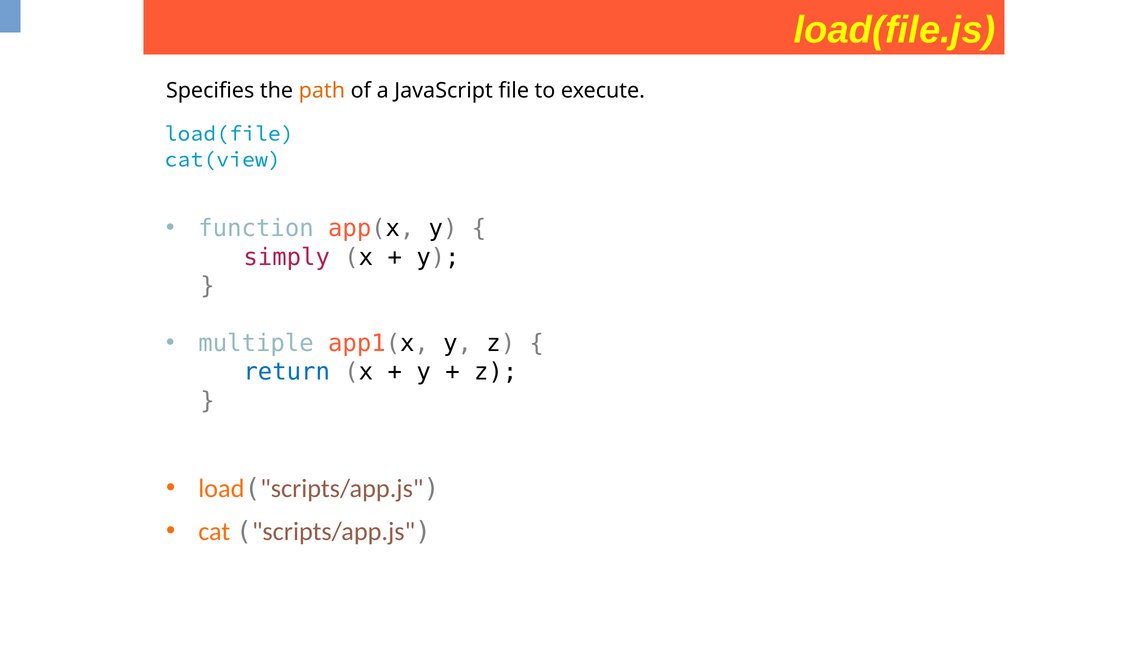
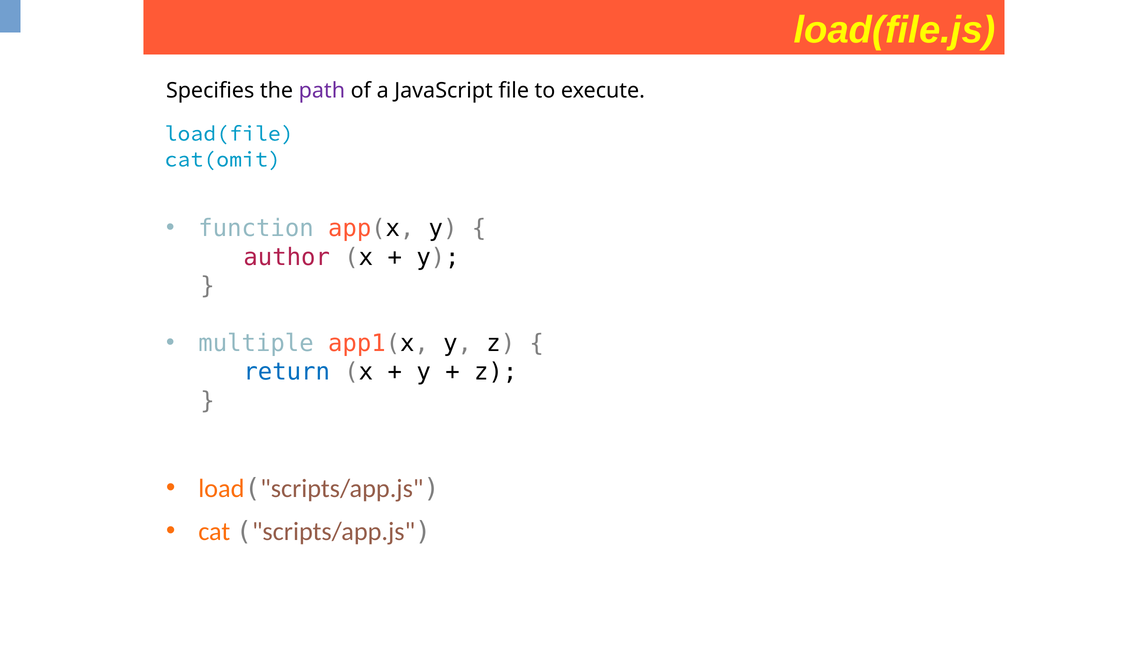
path colour: orange -> purple
cat(view: cat(view -> cat(omit
simply: simply -> author
